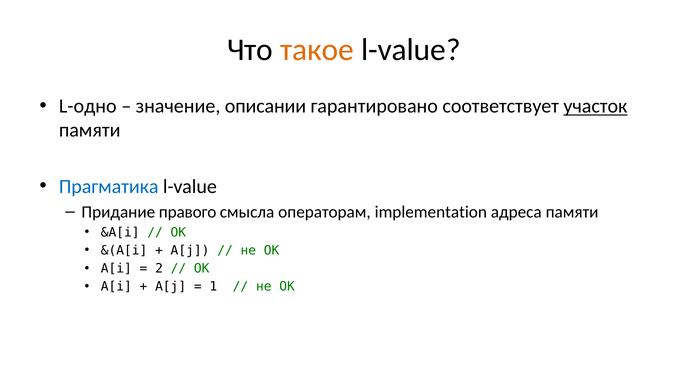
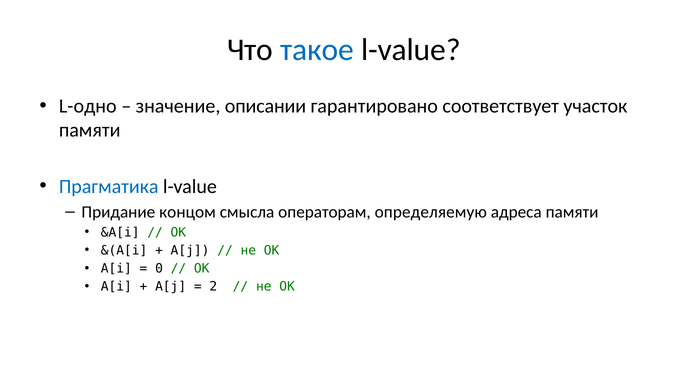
такое colour: orange -> blue
участок underline: present -> none
правого: правого -> концом
implementation: implementation -> определяемую
2: 2 -> 0
1: 1 -> 2
